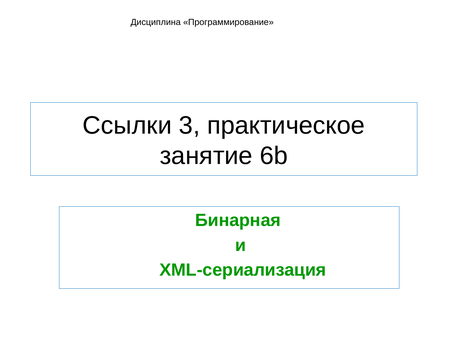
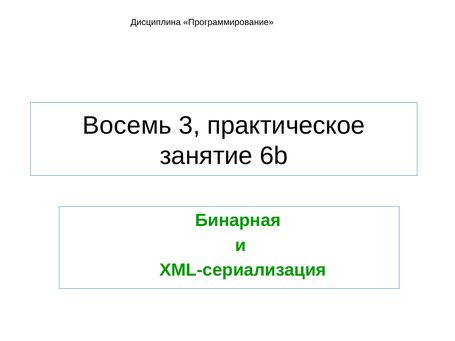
Ссылки: Ссылки -> Восемь
